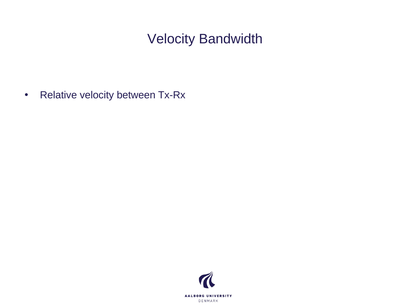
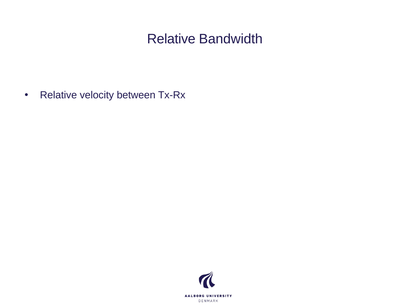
Velocity at (171, 39): Velocity -> Relative
